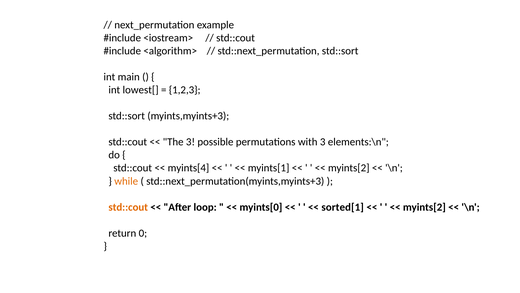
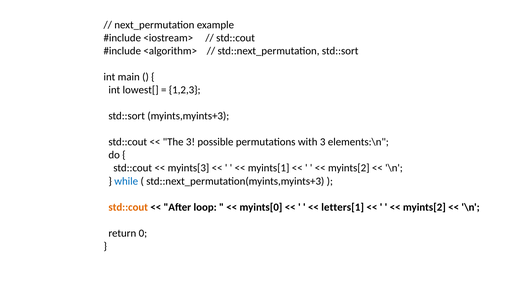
myints[4: myints[4 -> myints[3
while colour: orange -> blue
sorted[1: sorted[1 -> letters[1
